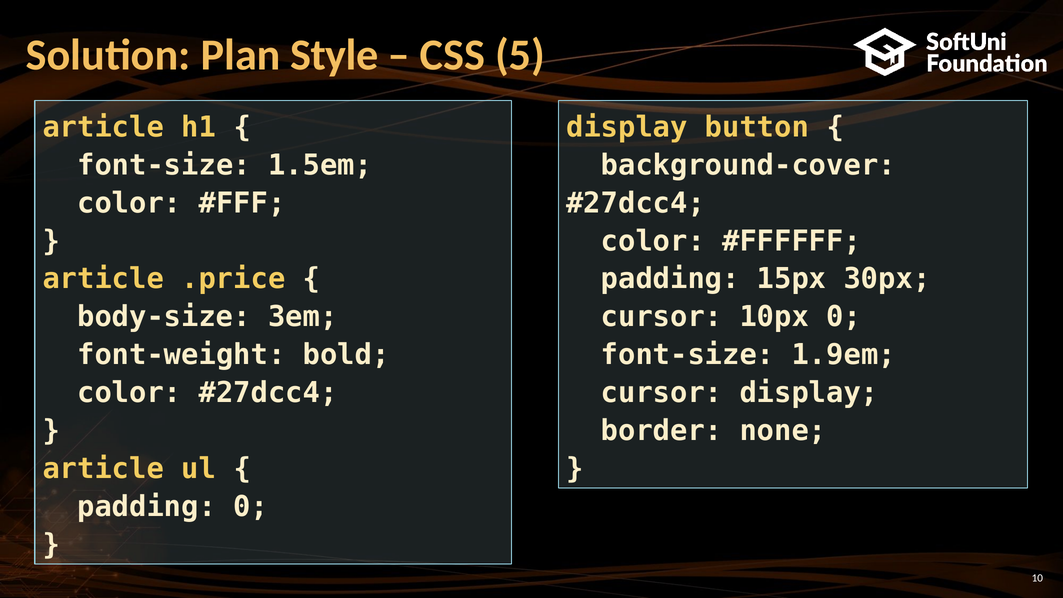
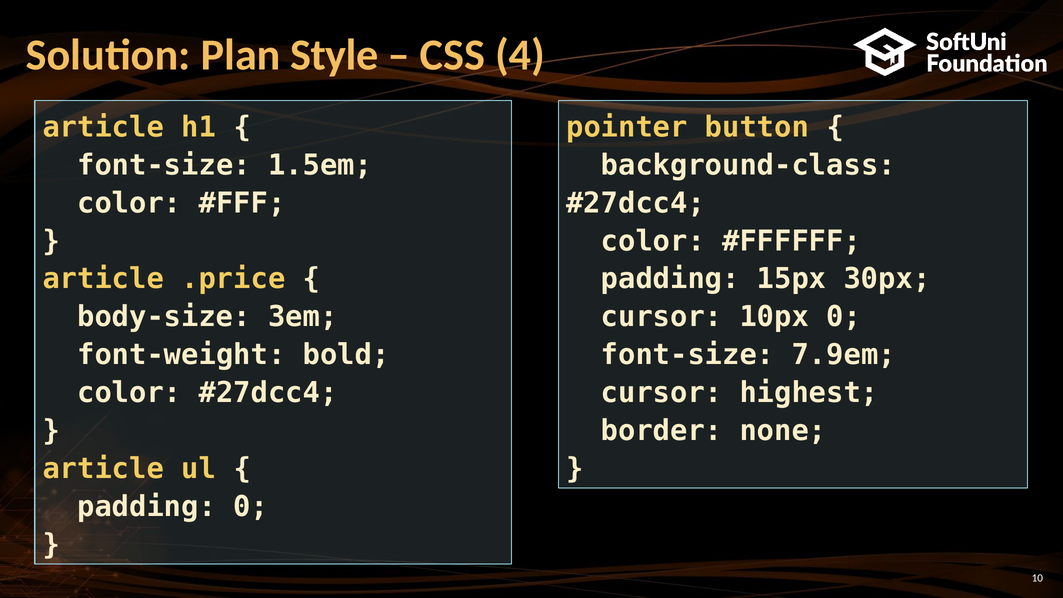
5: 5 -> 4
display at (627, 127): display -> pointer
background-cover: background-cover -> background-class
1.9em: 1.9em -> 7.9em
cursor display: display -> highest
